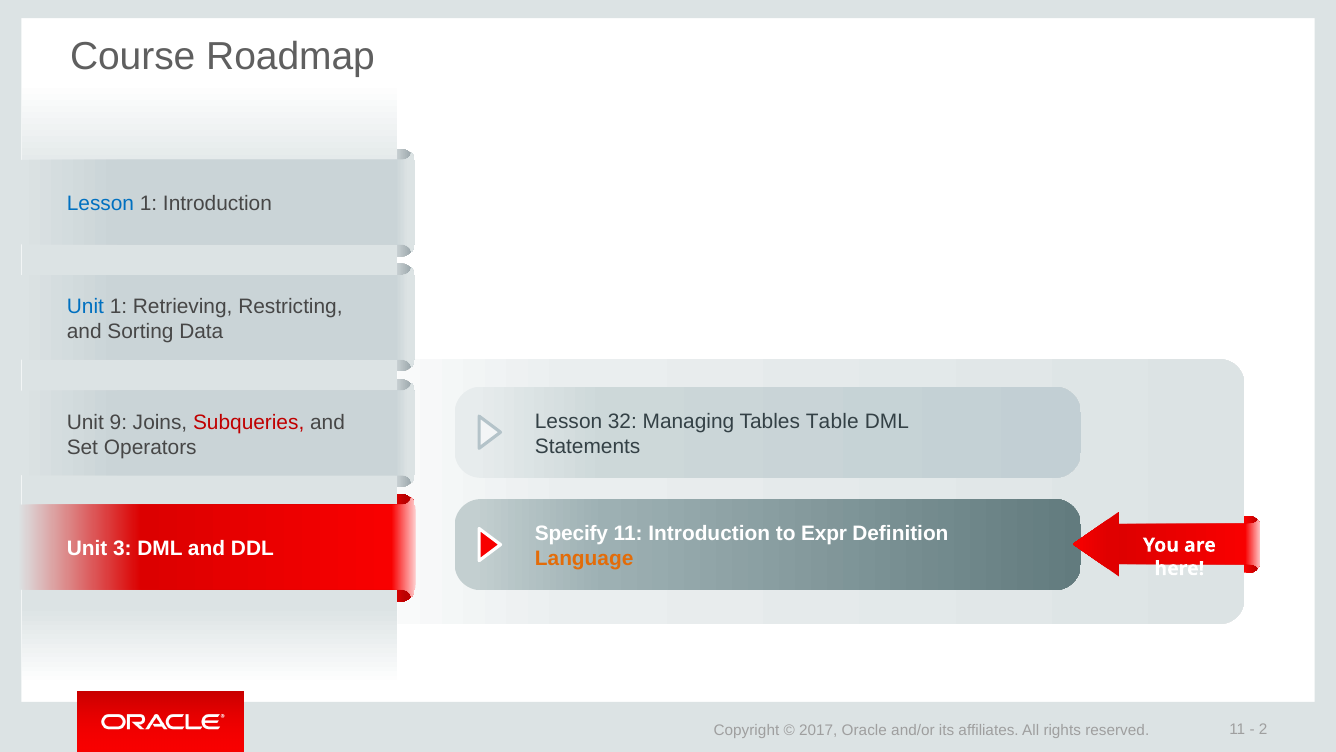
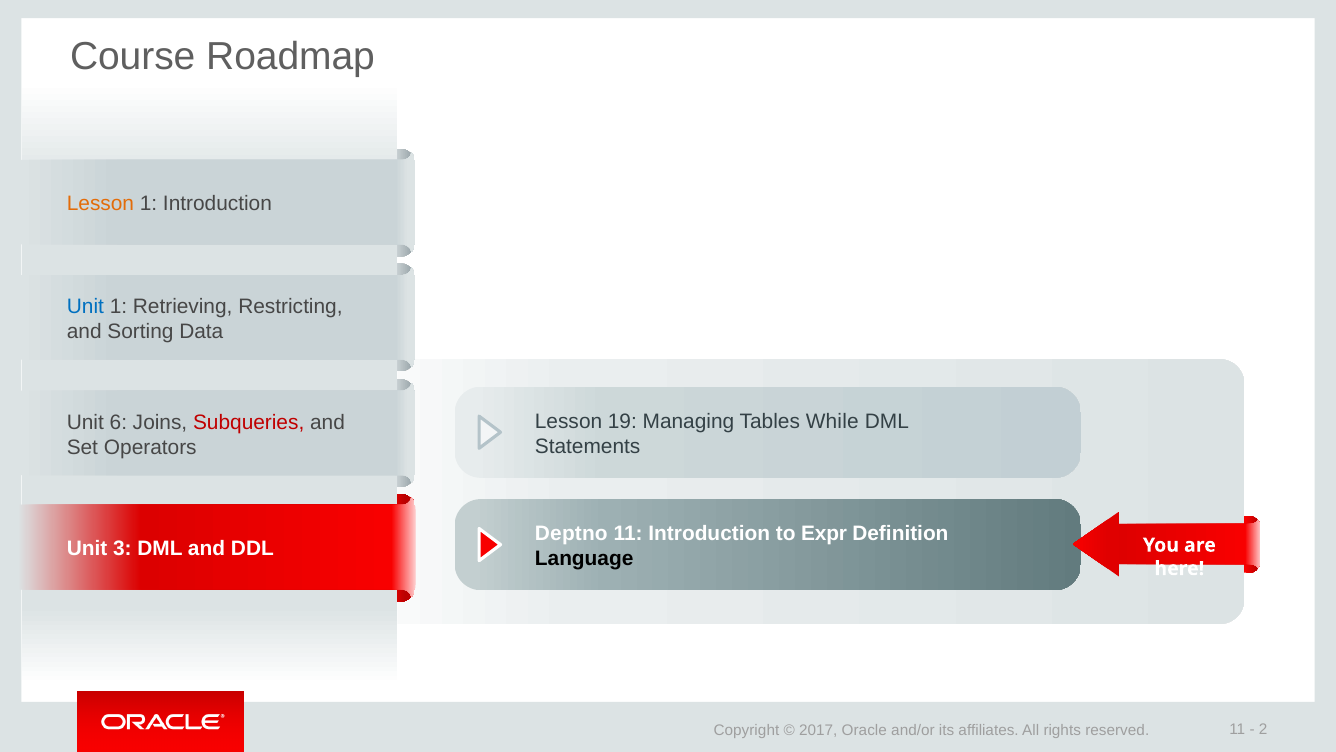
Lesson at (100, 204) colour: blue -> orange
32: 32 -> 19
Table: Table -> While
9: 9 -> 6
Specify: Specify -> Deptno
Language colour: orange -> black
